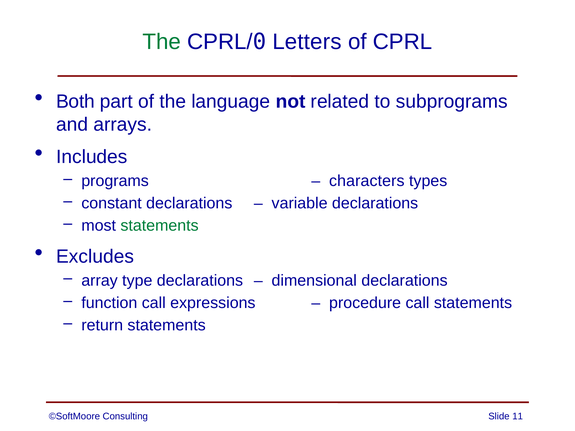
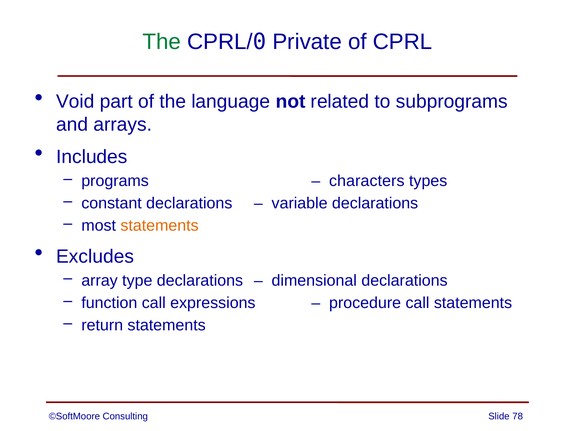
Letters: Letters -> Private
Both: Both -> Void
statements at (160, 226) colour: green -> orange
11: 11 -> 78
